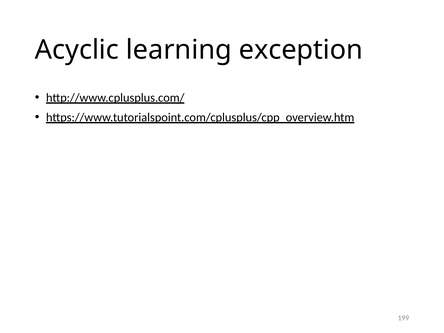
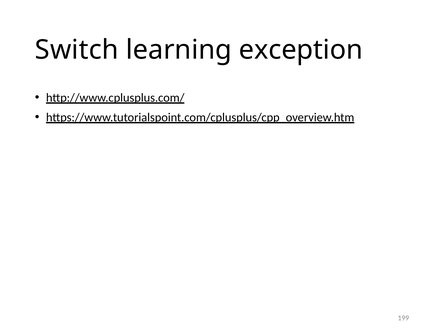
Acyclic: Acyclic -> Switch
